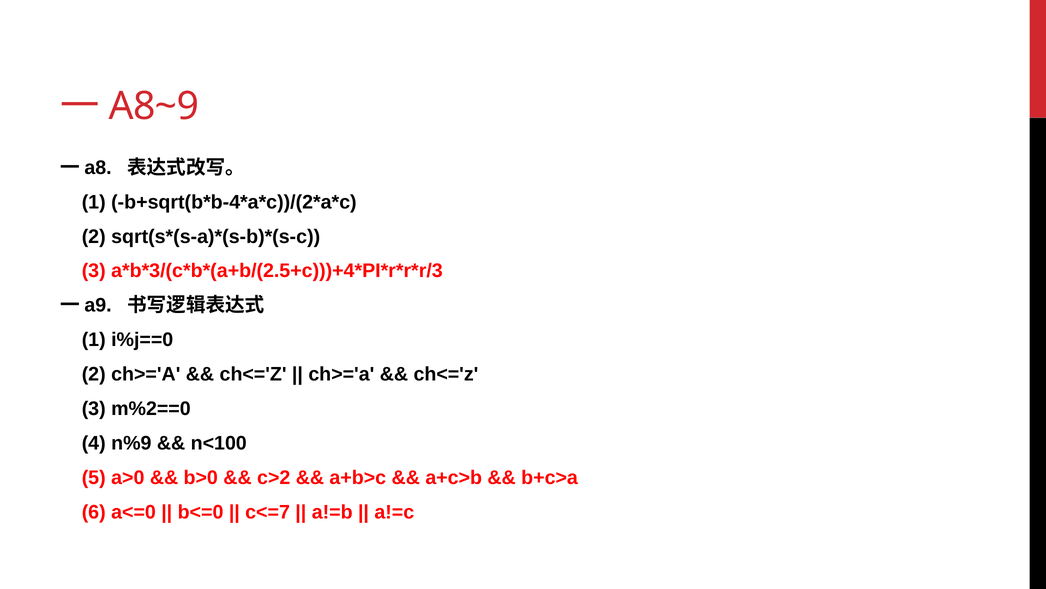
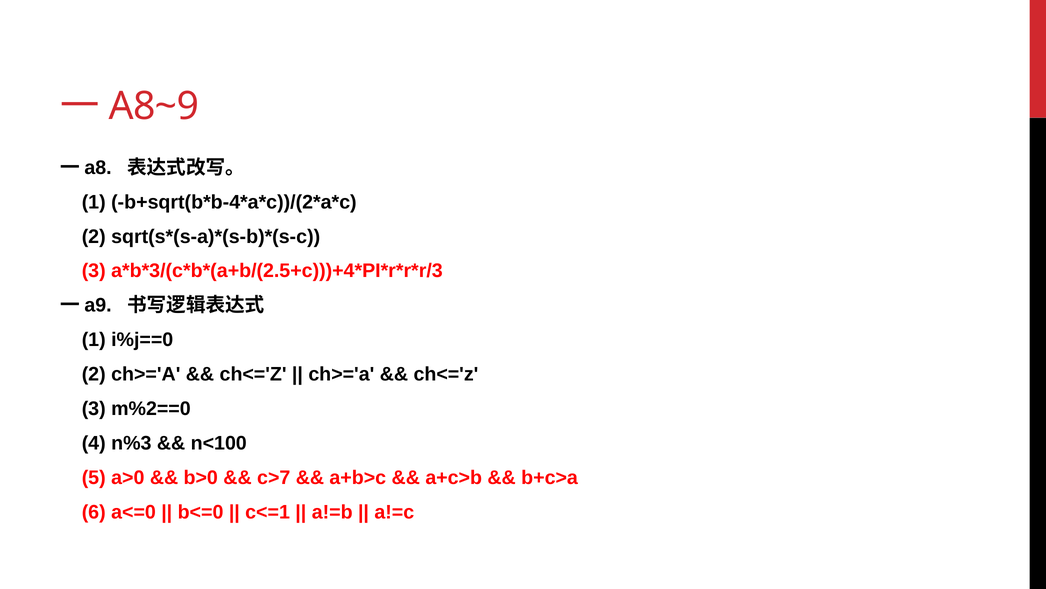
n%9: n%9 -> n%3
c>2: c>2 -> c>7
c<=7: c<=7 -> c<=1
